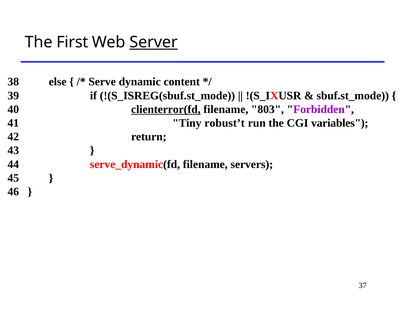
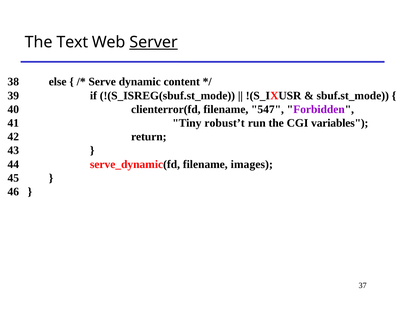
First: First -> Text
clienterror(fd underline: present -> none
803: 803 -> 547
servers: servers -> images
